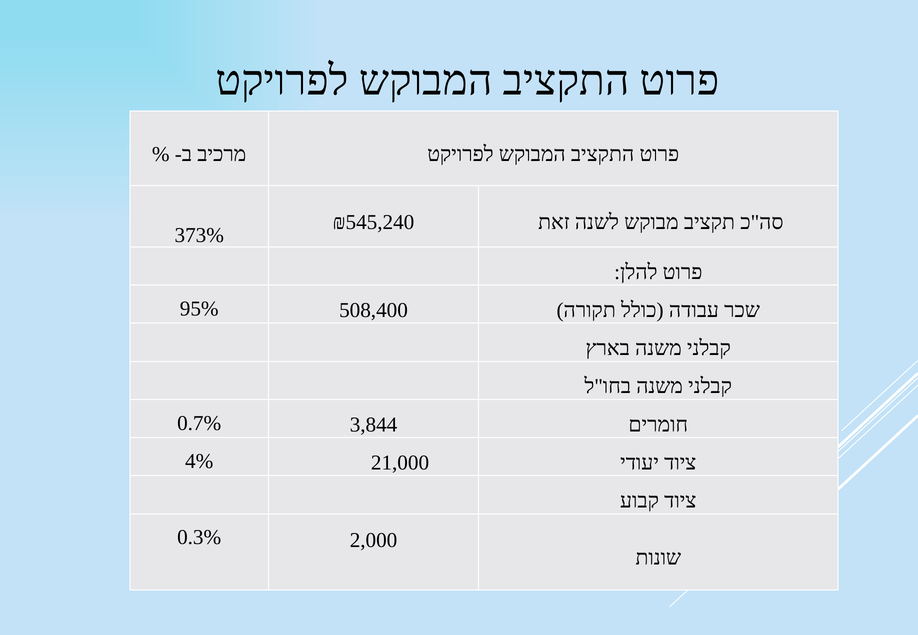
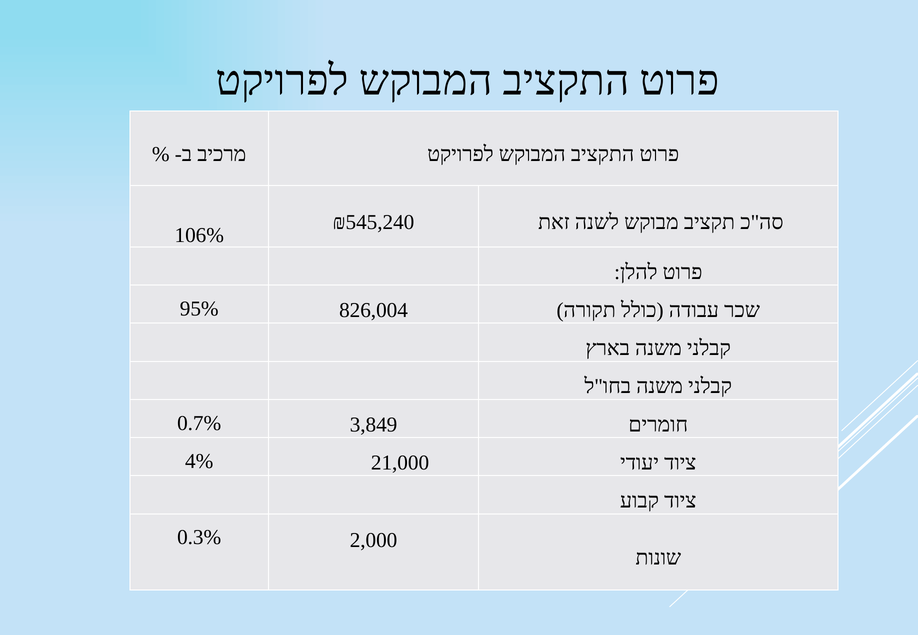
373%: 373% -> 106%
508,400: 508,400 -> 826,004
3,844: 3,844 -> 3,849
